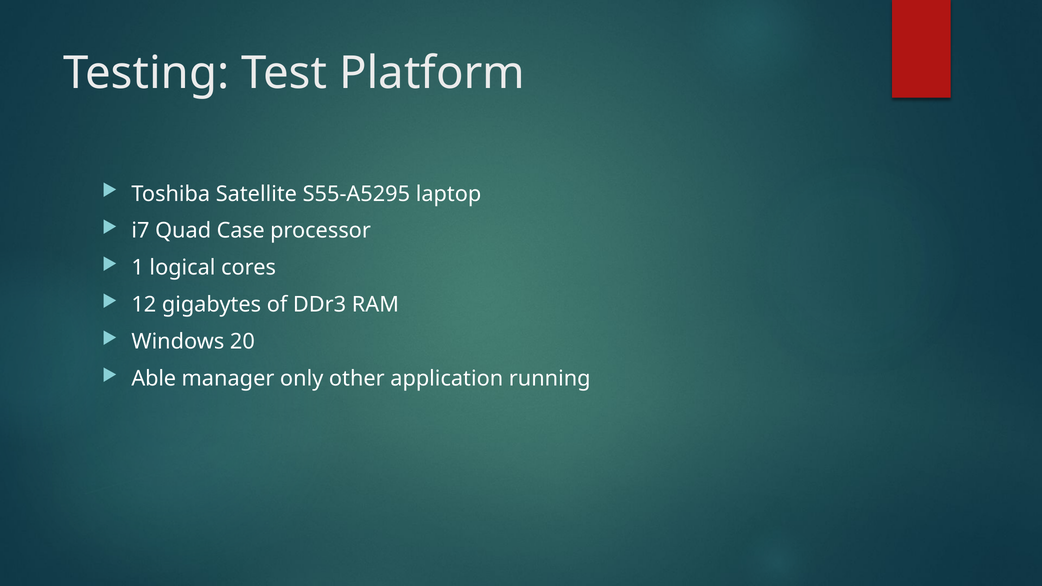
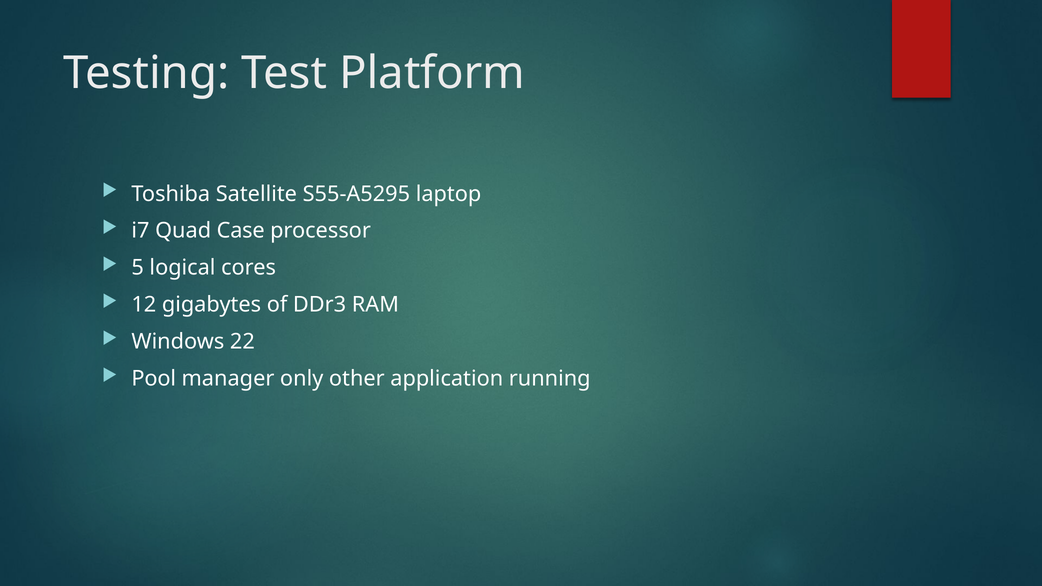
1: 1 -> 5
20: 20 -> 22
Able: Able -> Pool
